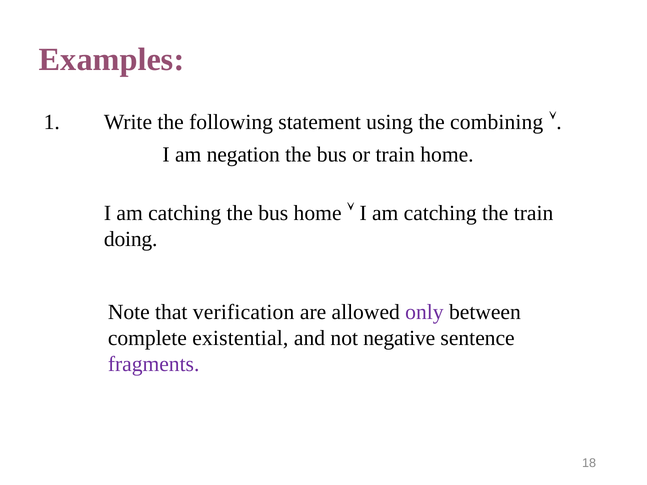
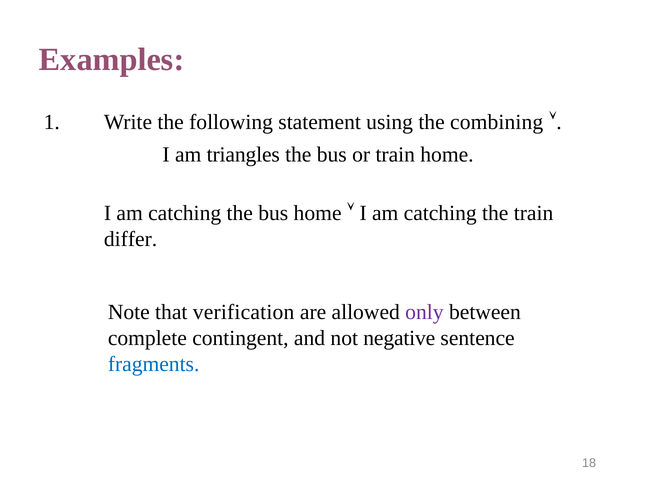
negation: negation -> triangles
doing: doing -> differ
existential: existential -> contingent
fragments colour: purple -> blue
